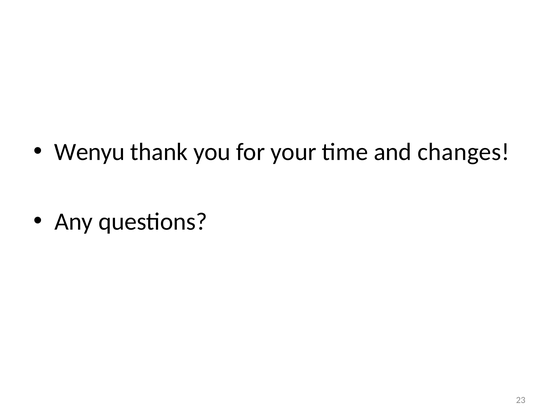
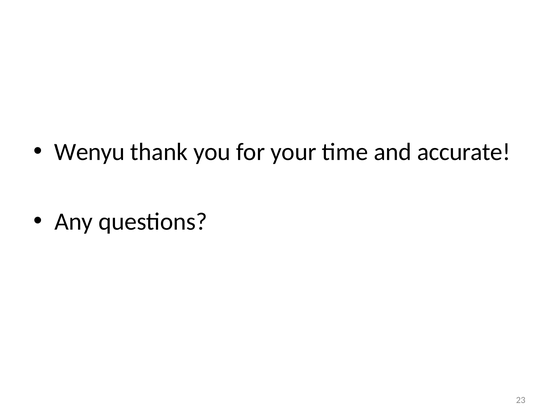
changes: changes -> accurate
